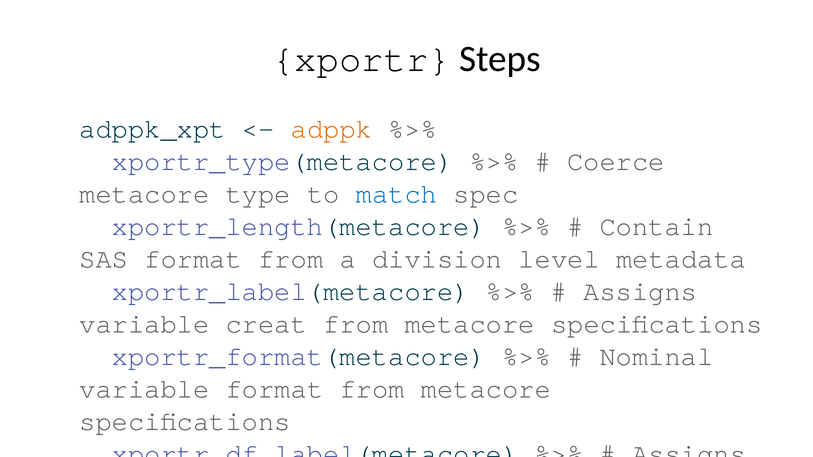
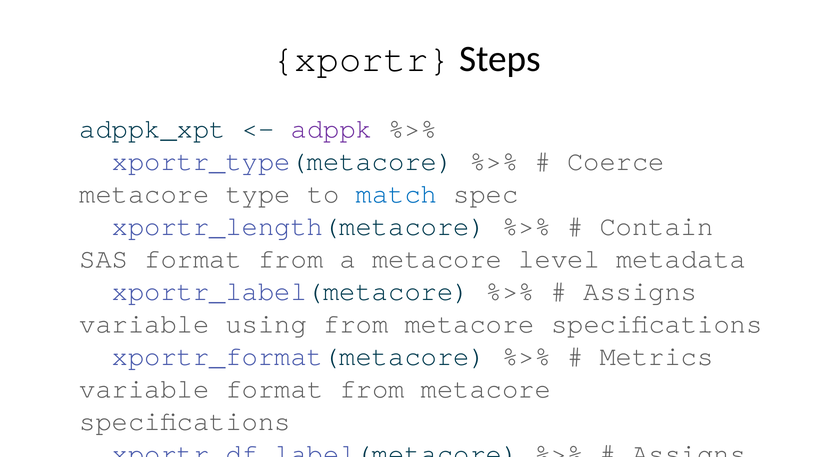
adppk colour: orange -> purple
a division: division -> metacore
creat: creat -> using
Nominal: Nominal -> Metrics
